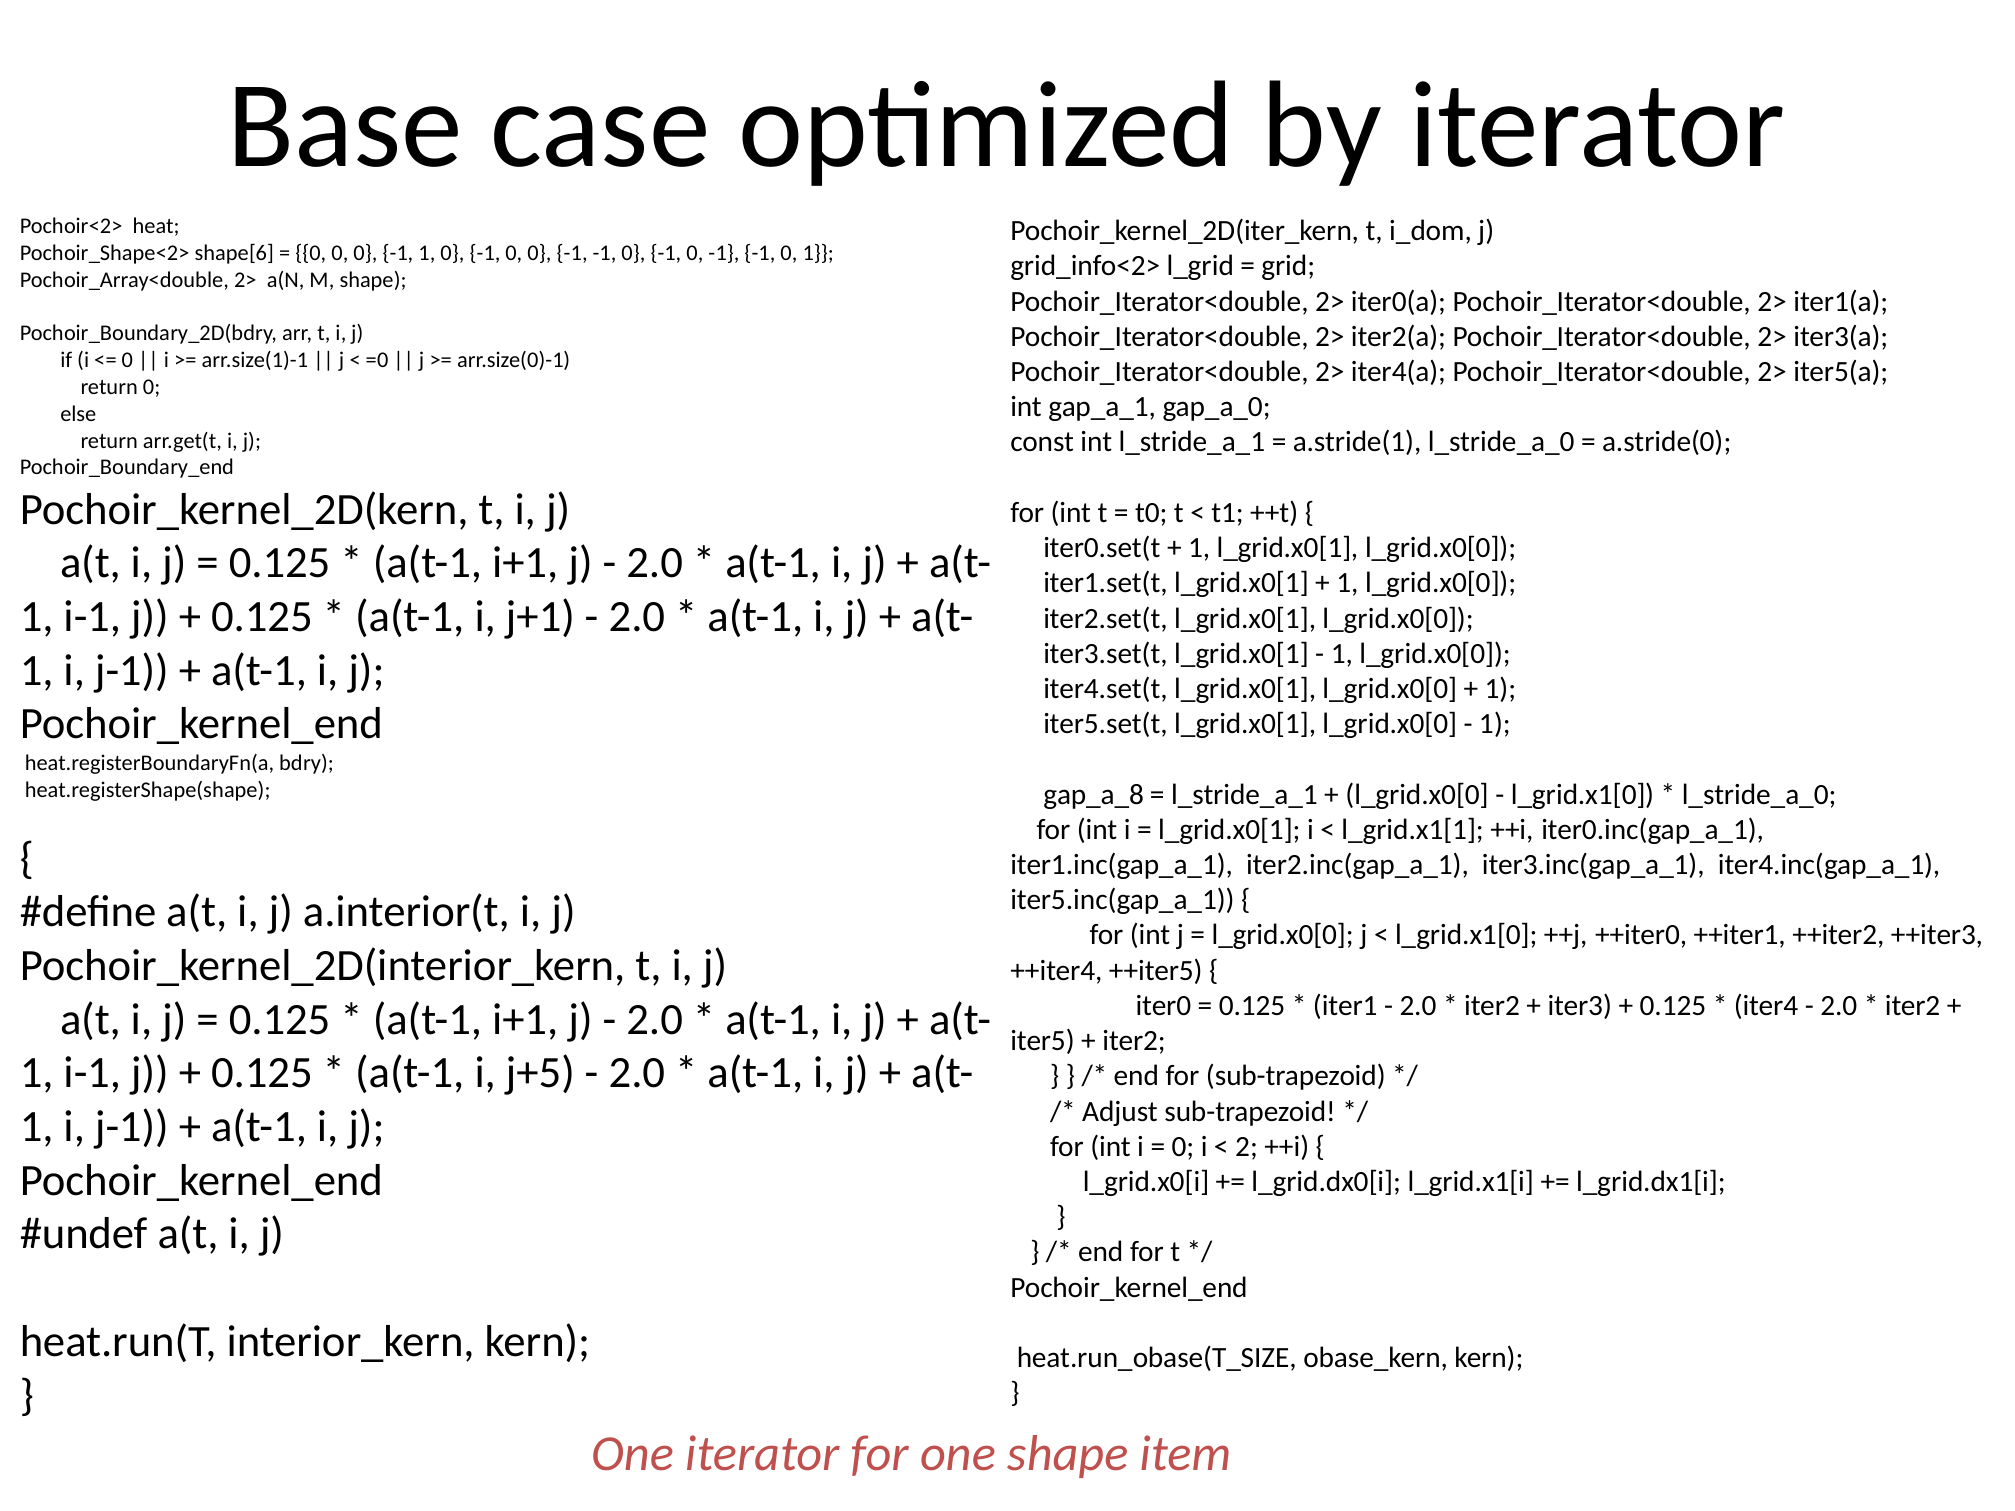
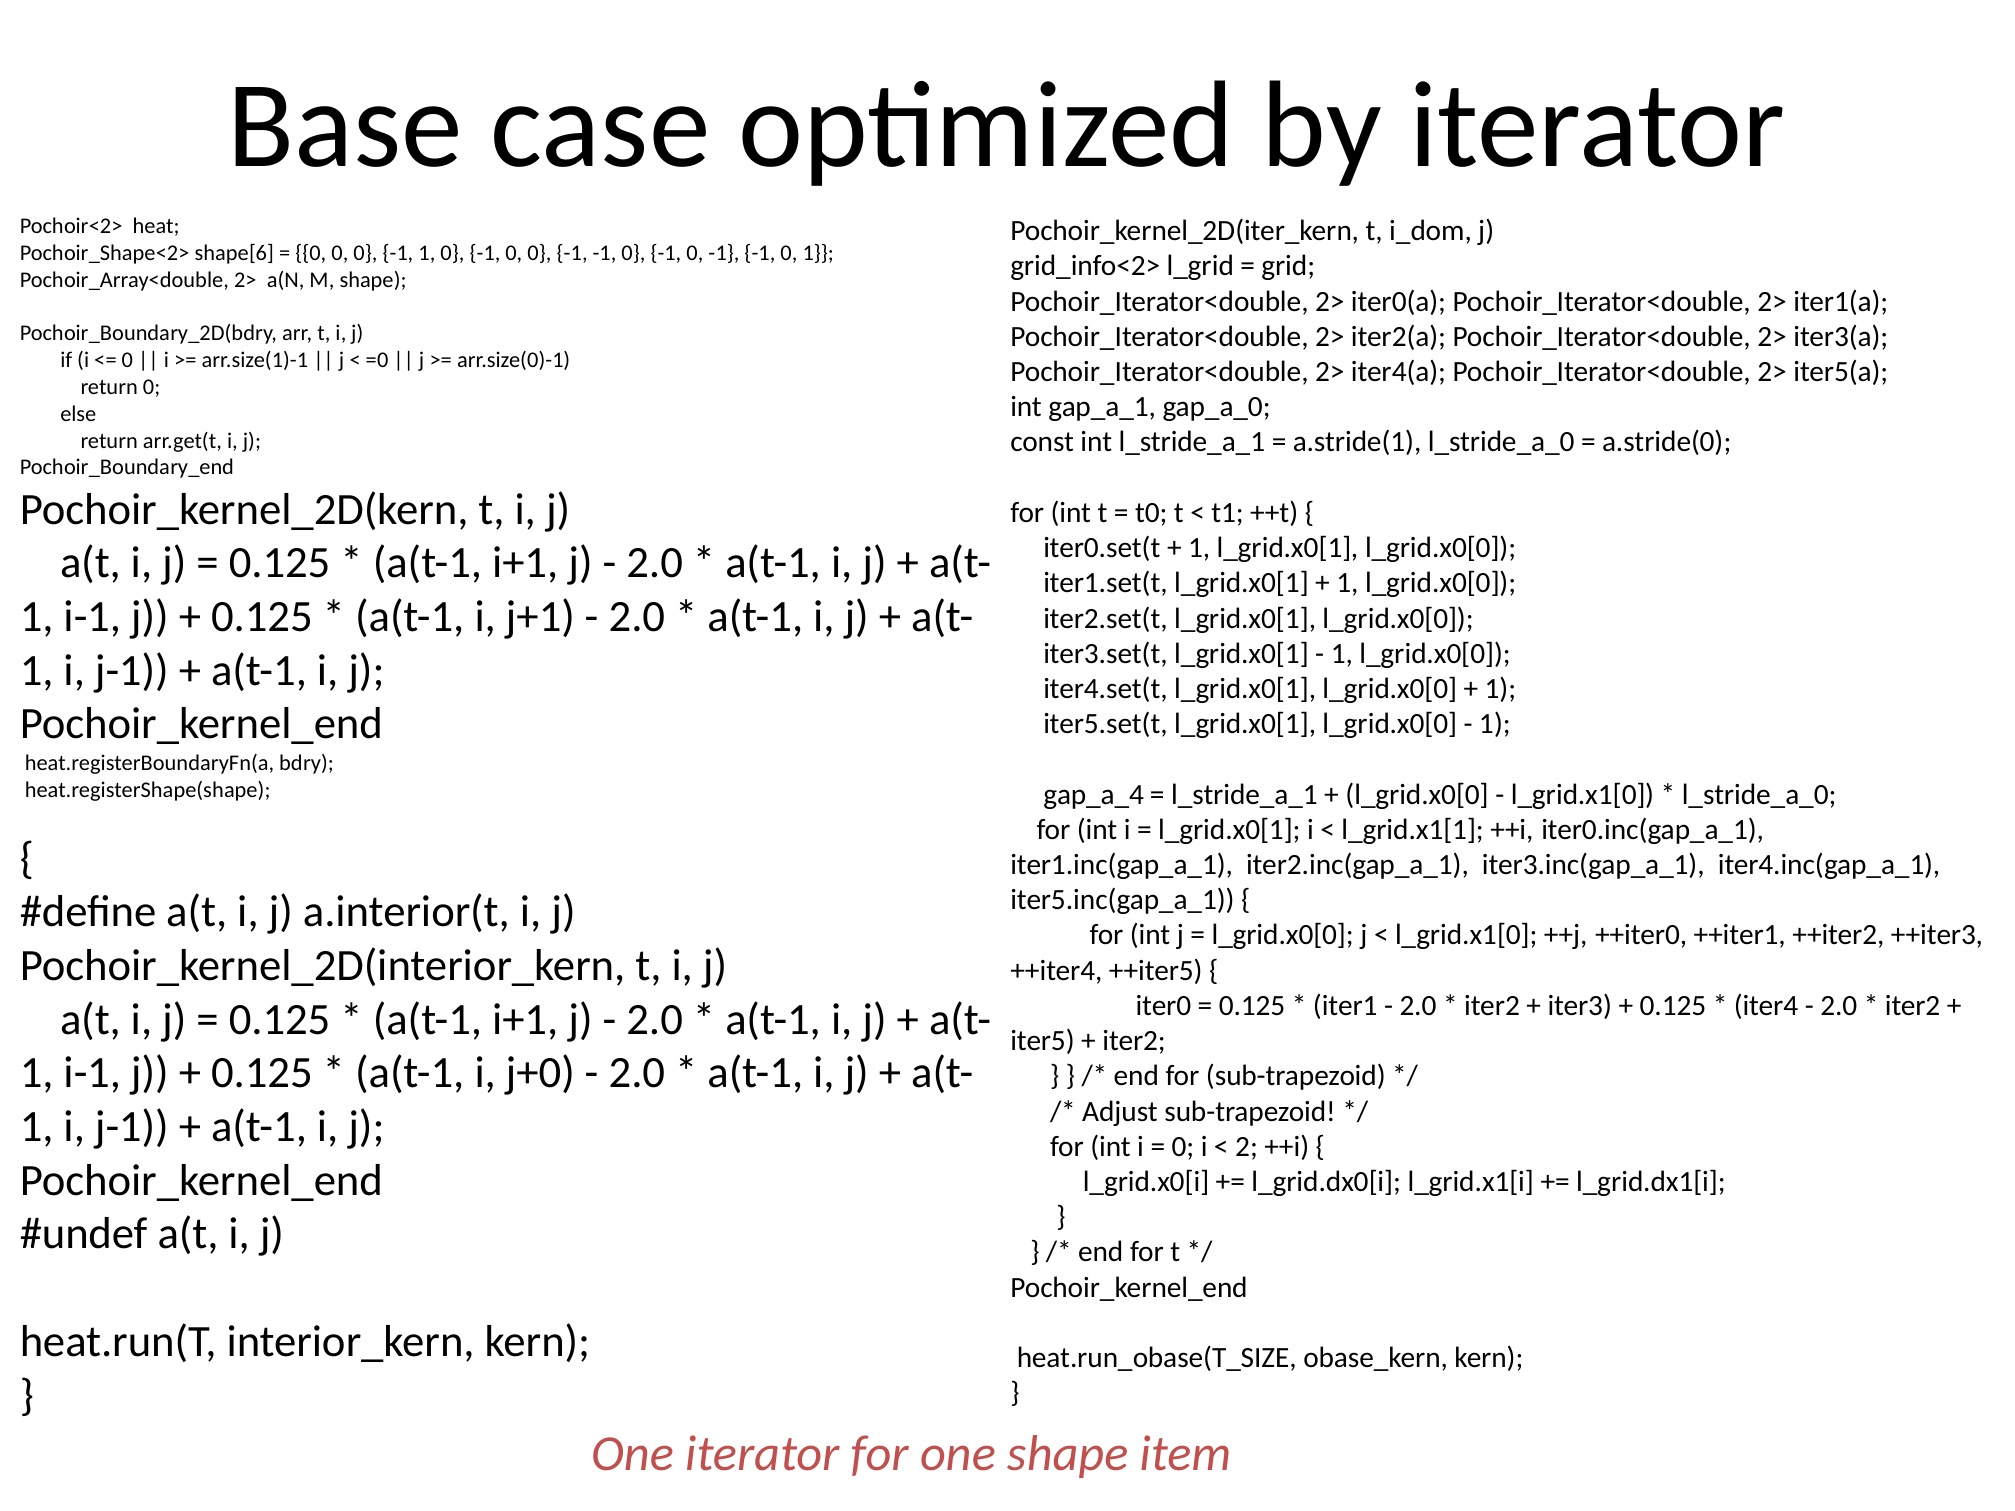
gap_a_8: gap_a_8 -> gap_a_4
j+5: j+5 -> j+0
